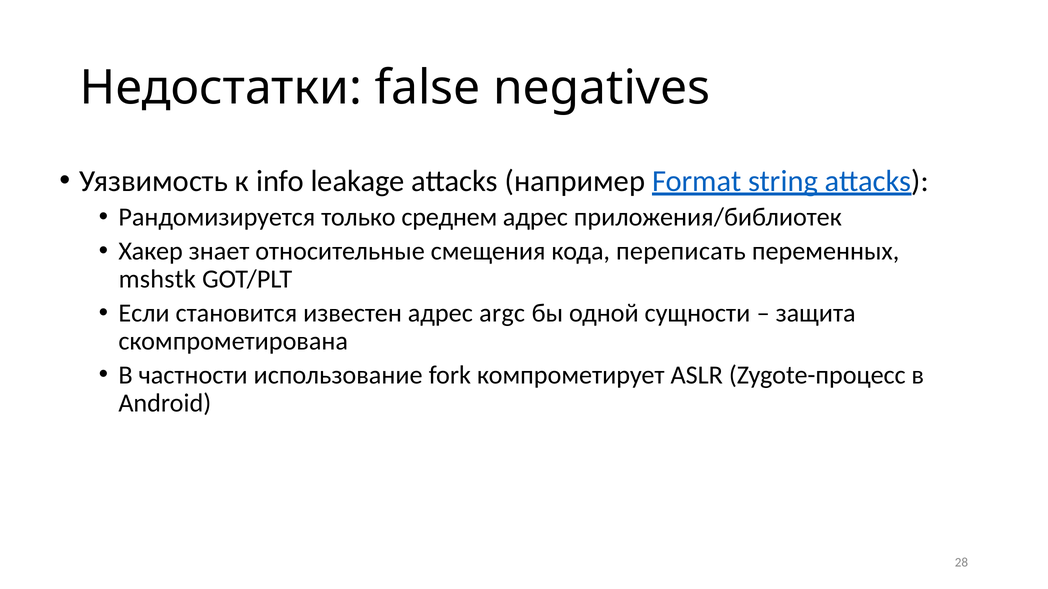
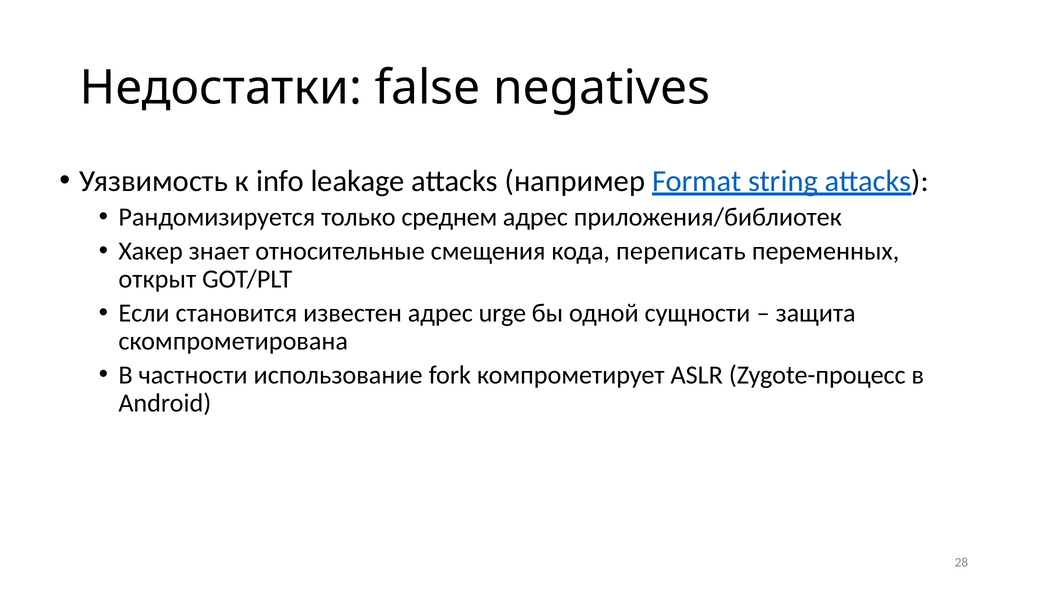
mshstk: mshstk -> открыт
argc: argc -> urge
